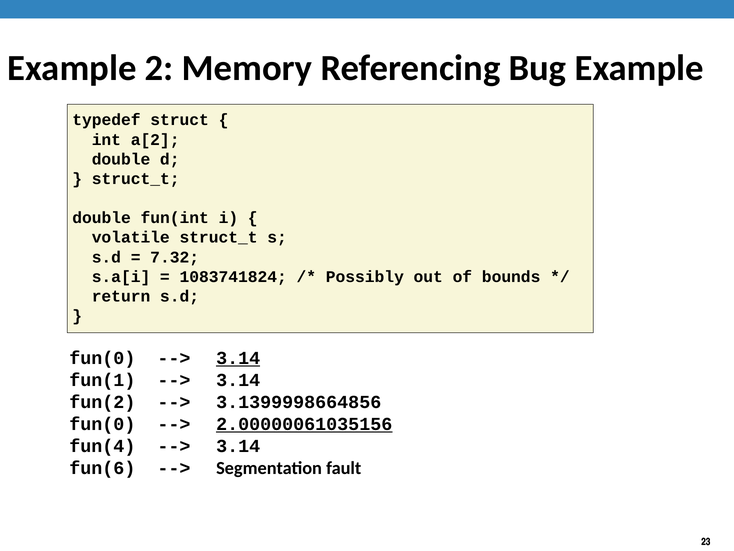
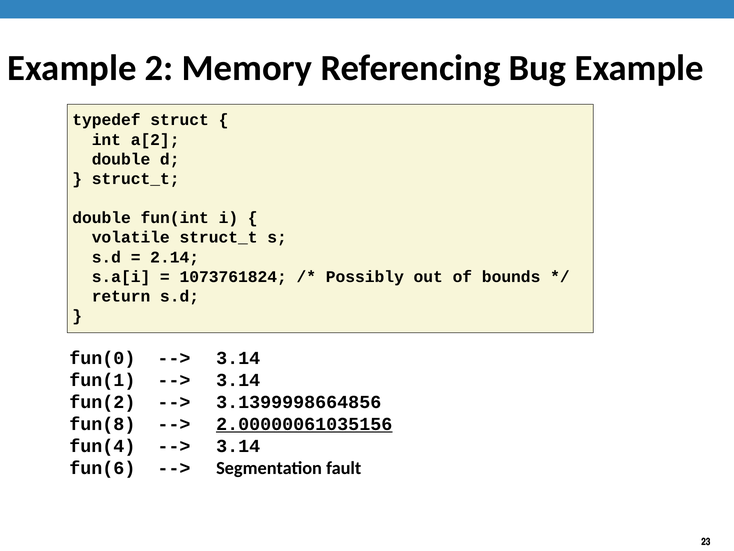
7.32: 7.32 -> 2.14
1083741824: 1083741824 -> 1073761824
3.14 at (238, 358) underline: present -> none
fun(0 at (102, 424): fun(0 -> fun(8
